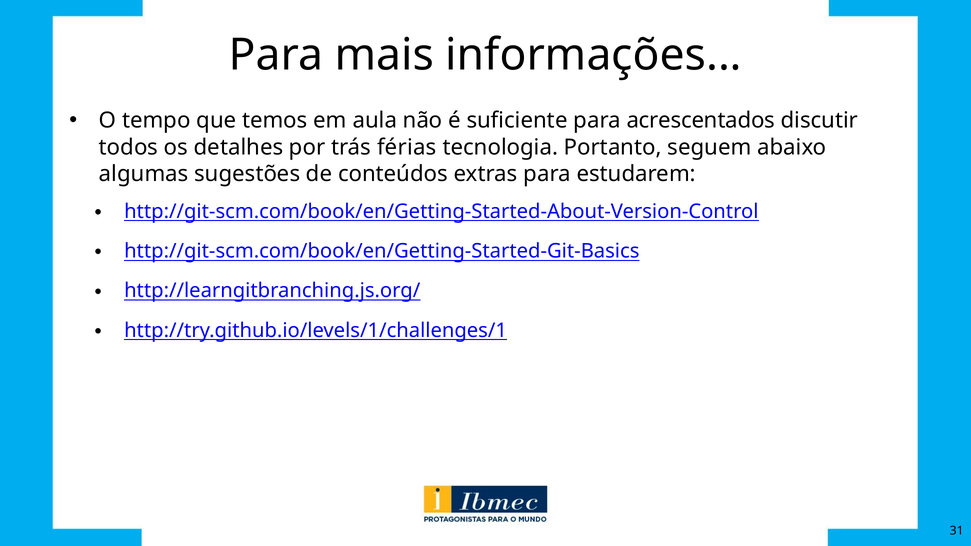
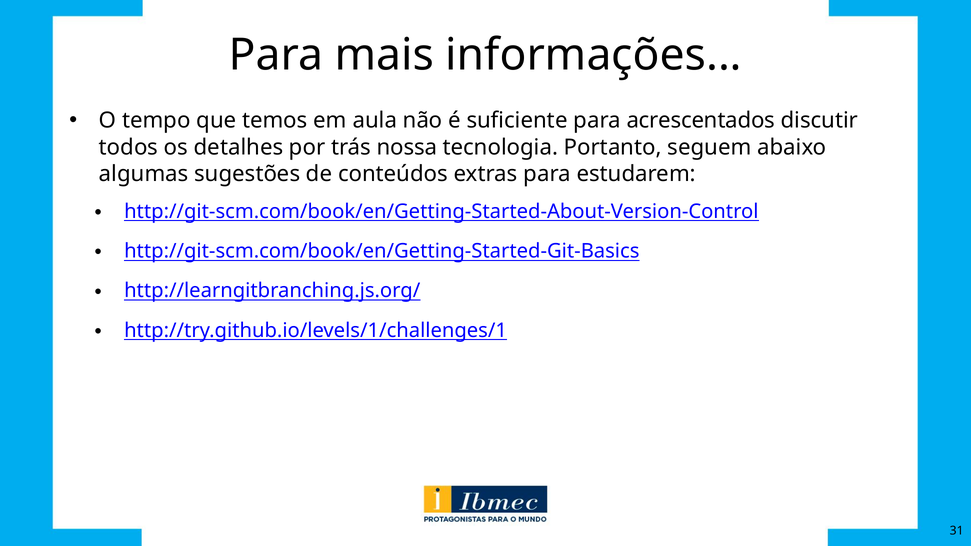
férias: férias -> nossa
